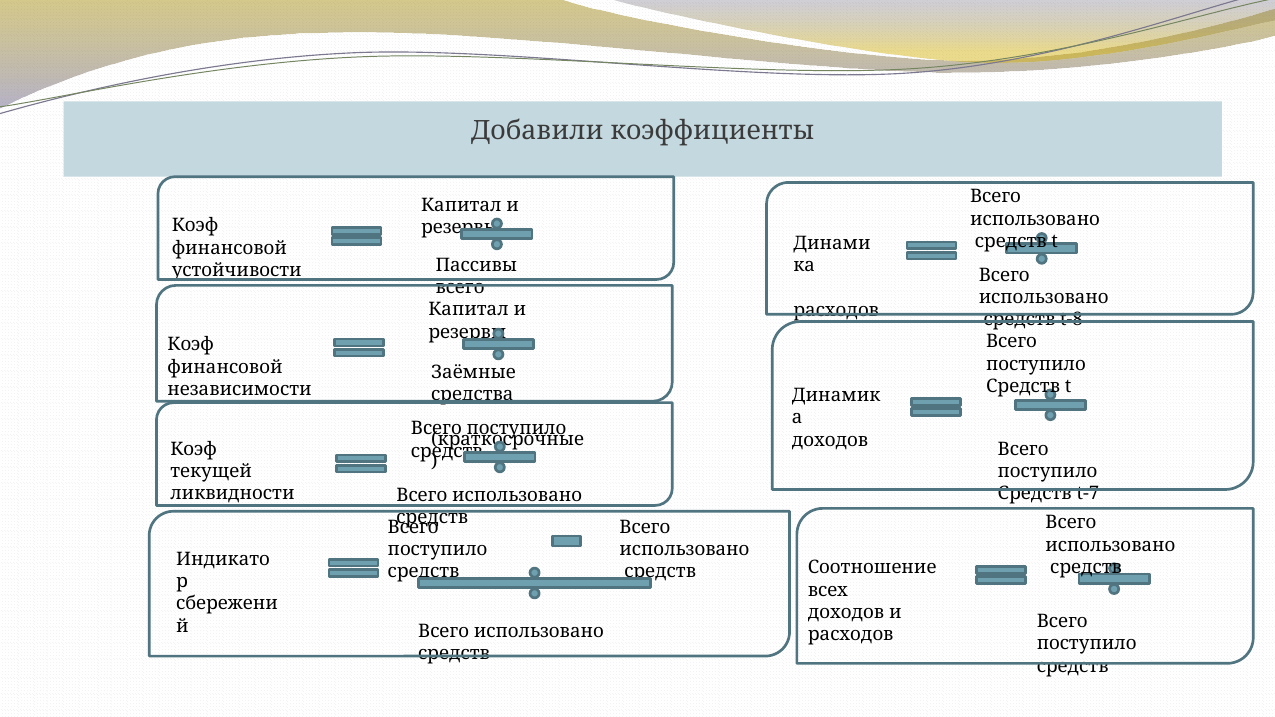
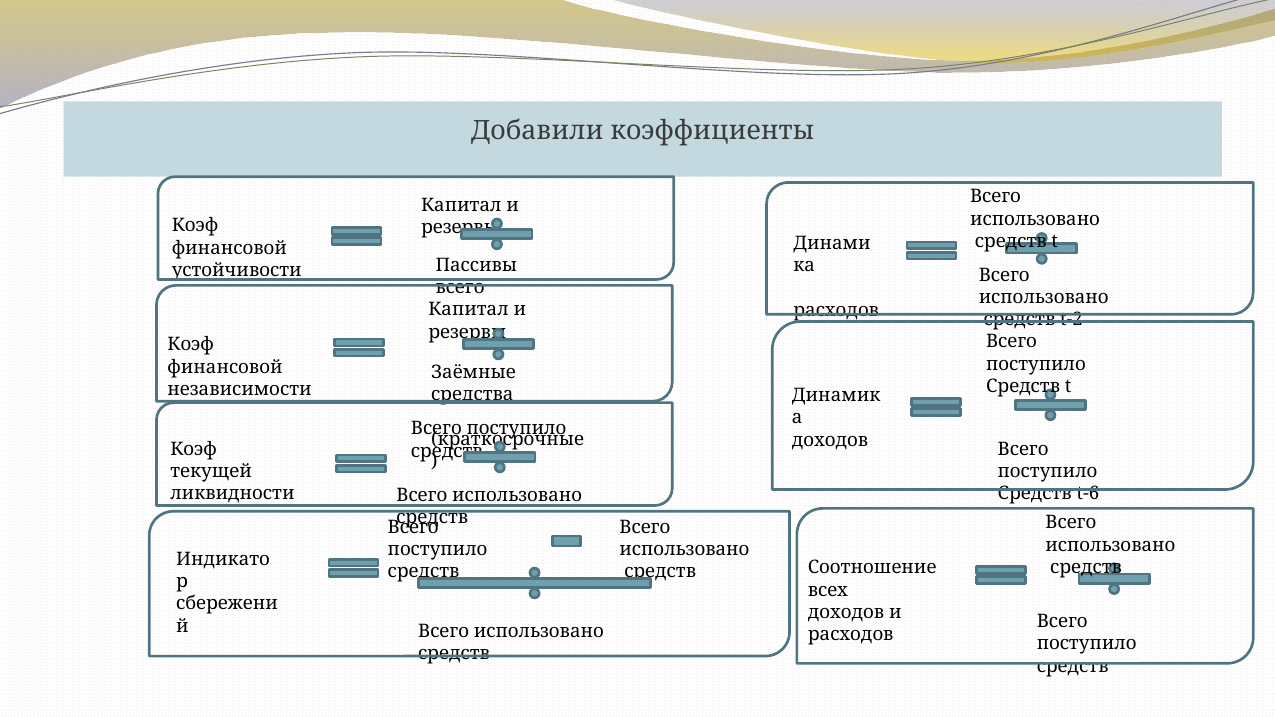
t-8: t-8 -> t-2
t-7: t-7 -> t-6
